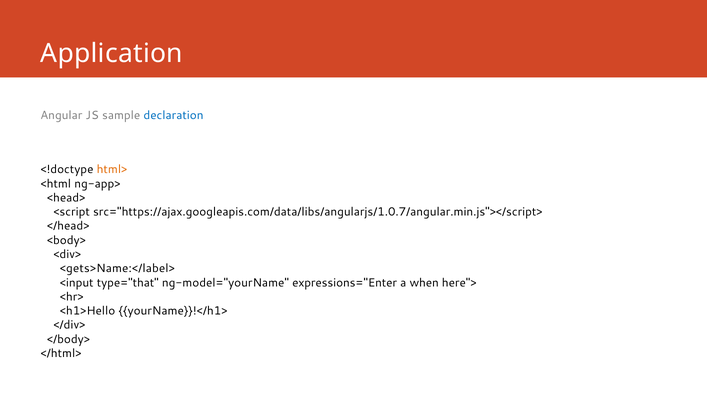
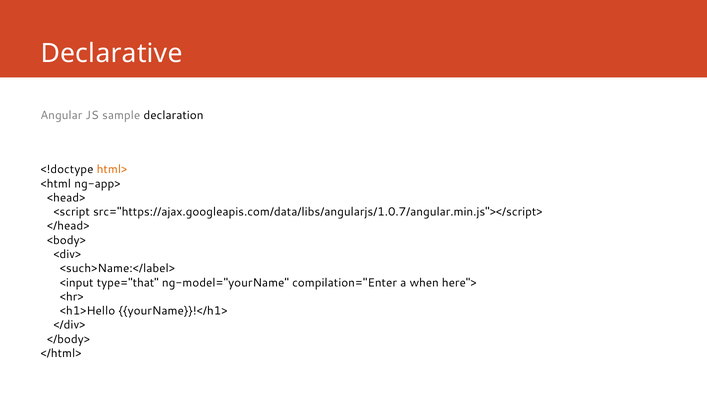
Application: Application -> Declarative
declaration colour: blue -> black
<gets>Name:</label>: <gets>Name:</label> -> <such>Name:</label>
expressions="Enter: expressions="Enter -> compilation="Enter
